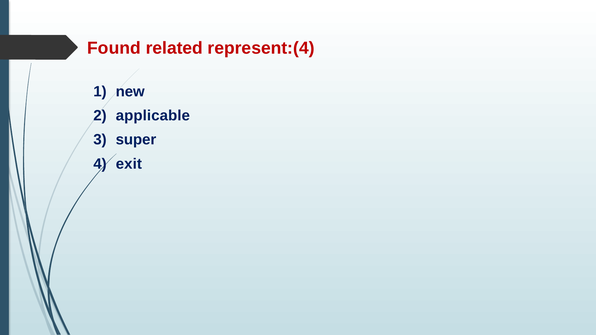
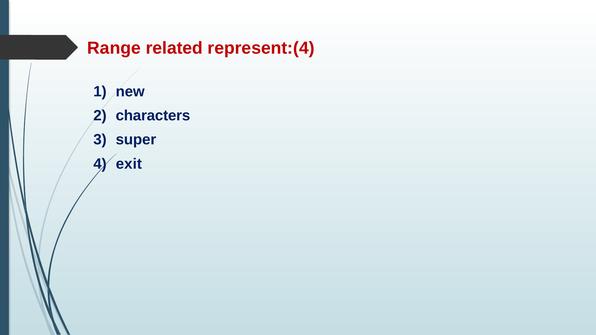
Found: Found -> Range
applicable: applicable -> characters
